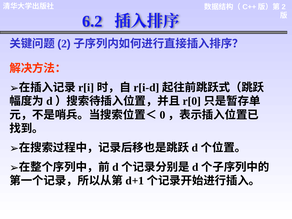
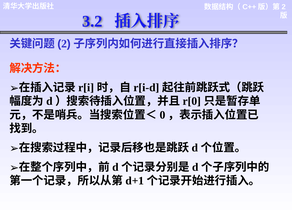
6.2: 6.2 -> 3.2
